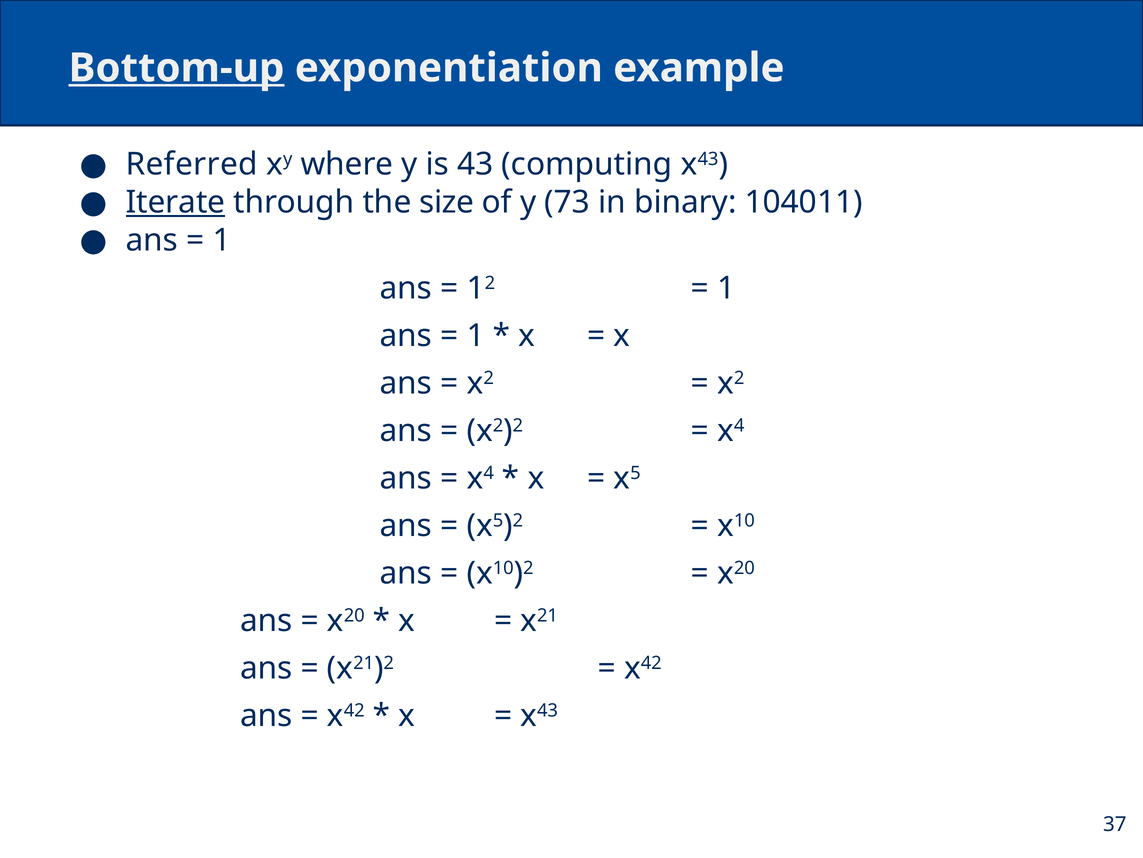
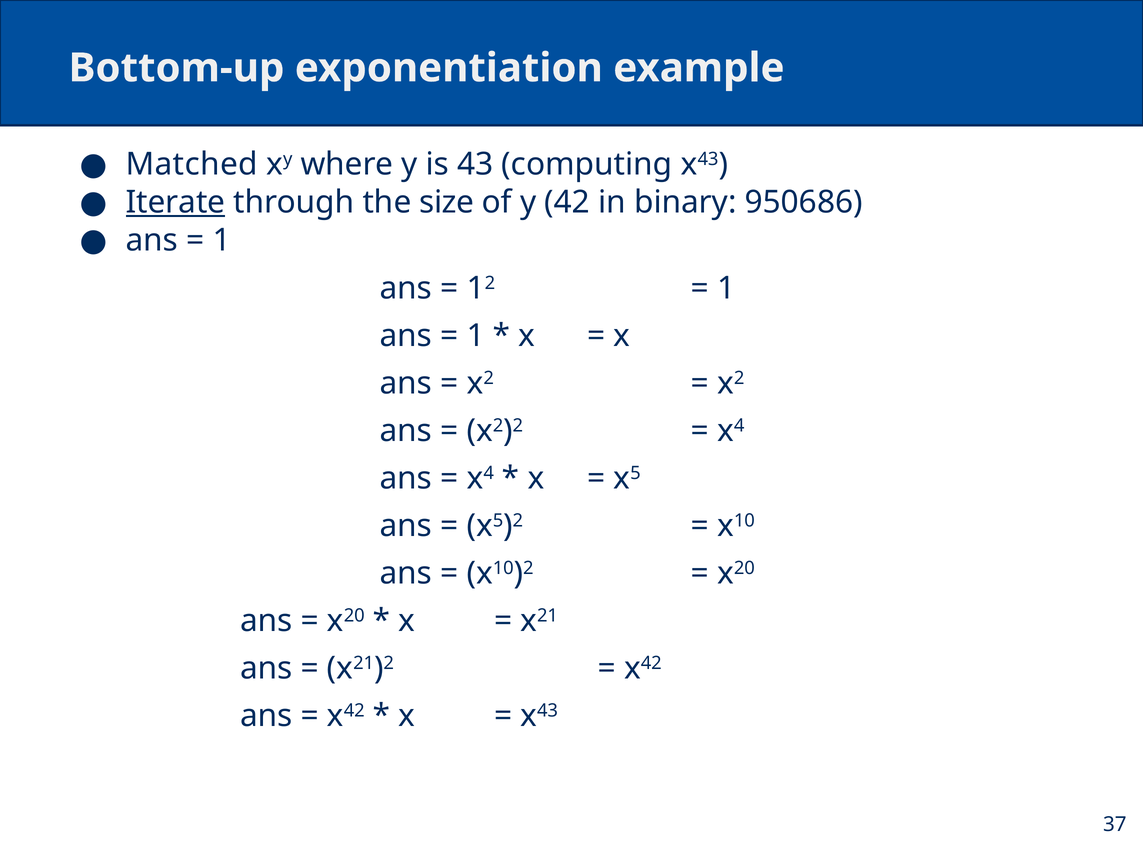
Bottom-up underline: present -> none
Referred: Referred -> Matched
73: 73 -> 42
104011: 104011 -> 950686
